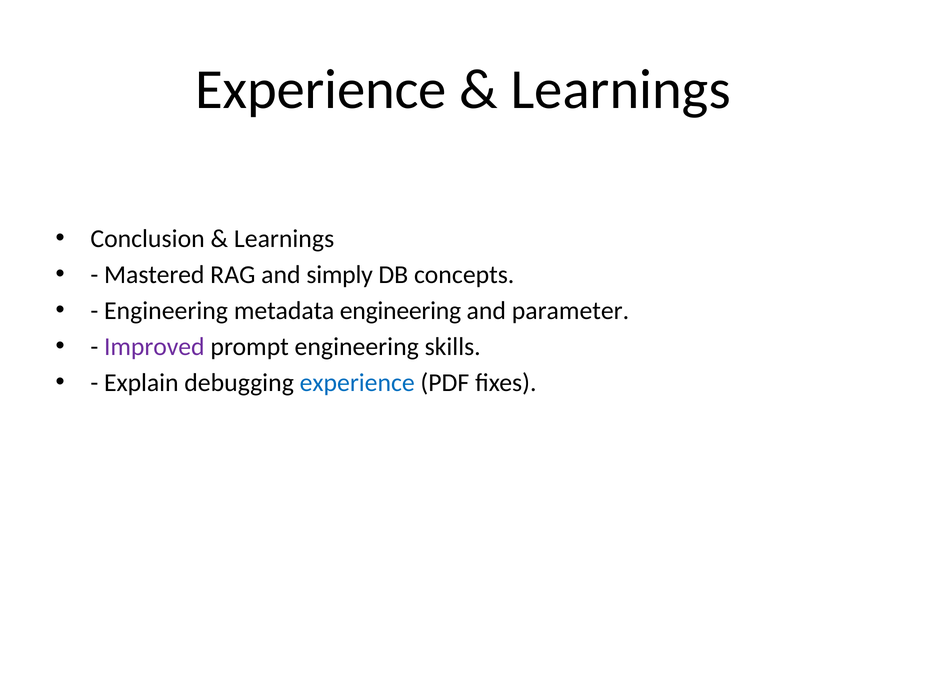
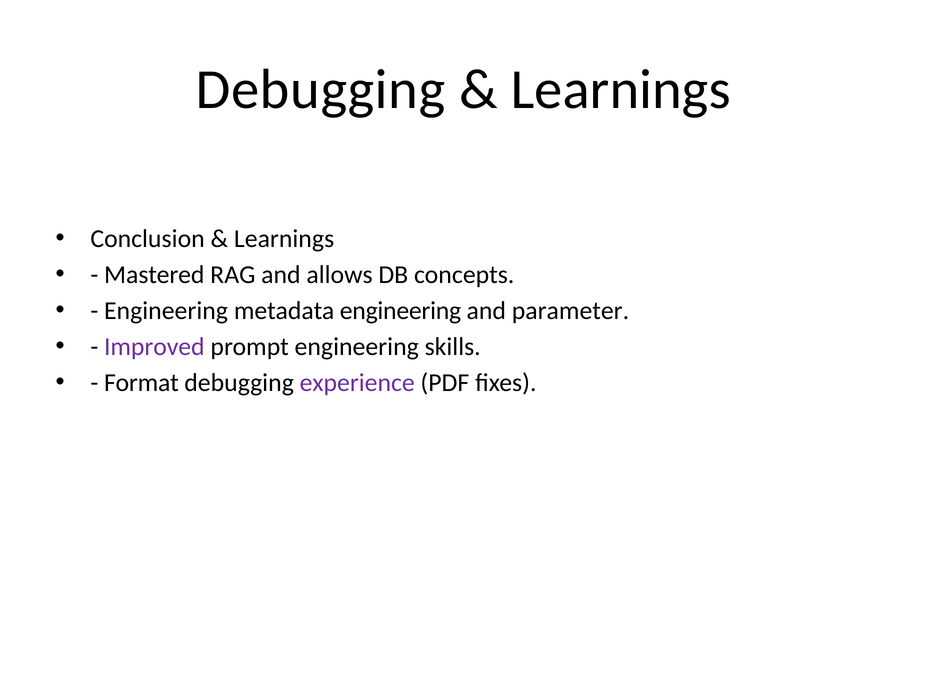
Experience at (321, 90): Experience -> Debugging
simply: simply -> allows
Explain: Explain -> Format
experience at (357, 383) colour: blue -> purple
